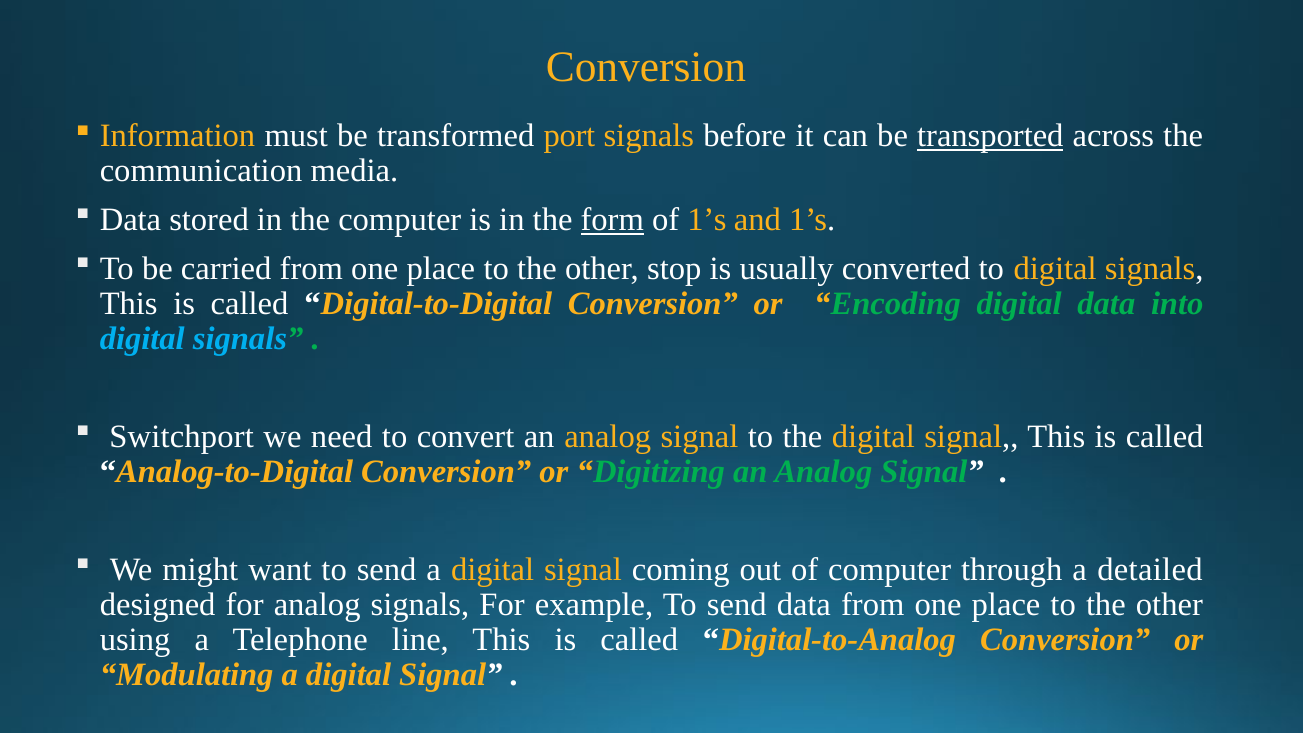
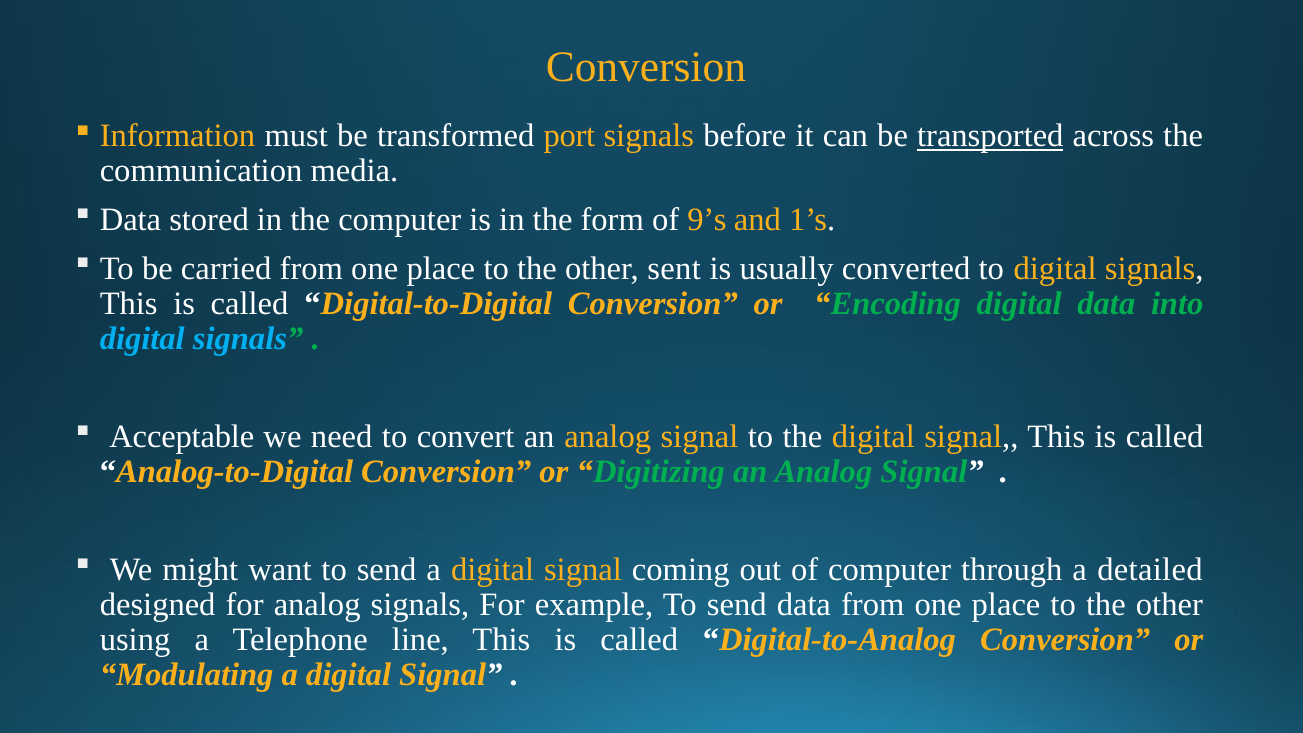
form underline: present -> none
of 1’s: 1’s -> 9’s
stop: stop -> sent
Switchport: Switchport -> Acceptable
